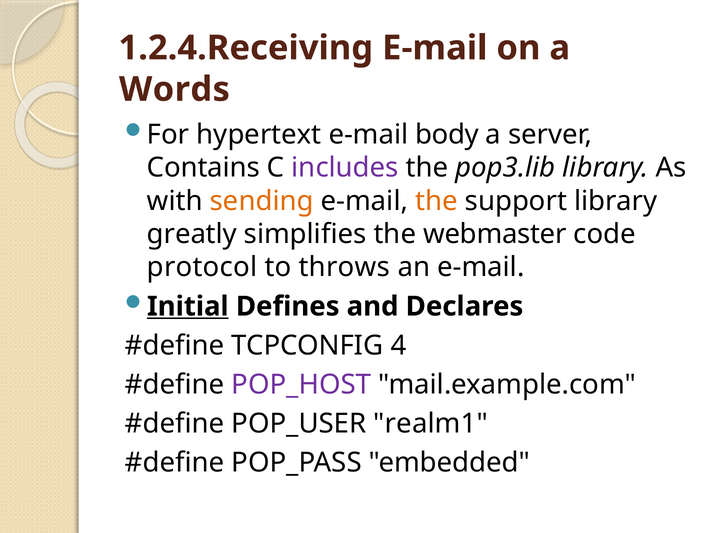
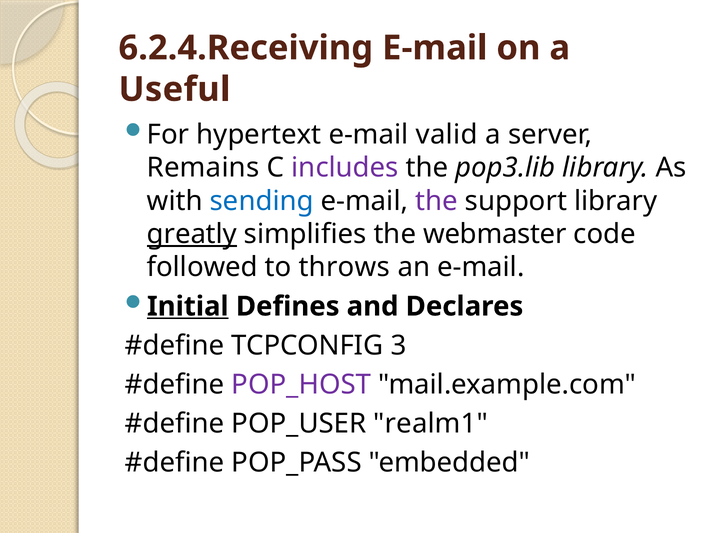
1.2.4.Receiving: 1.2.4.Receiving -> 6.2.4.Receiving
Words: Words -> Useful
body: body -> valid
Contains: Contains -> Remains
sending colour: orange -> blue
the at (436, 201) colour: orange -> purple
greatly underline: none -> present
protocol: protocol -> followed
4: 4 -> 3
